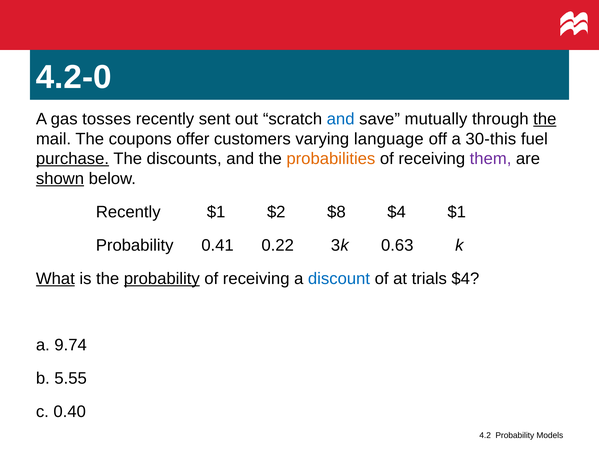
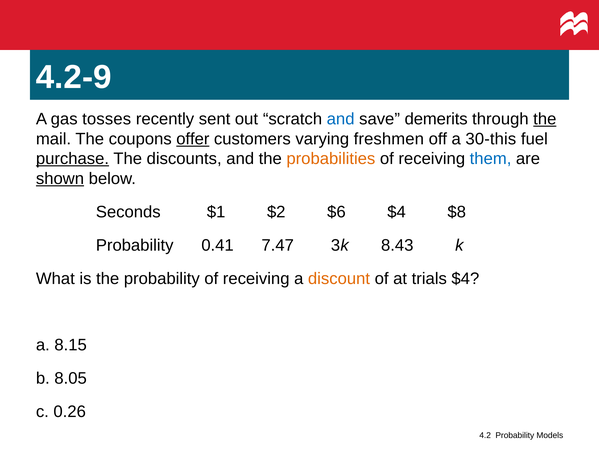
4.2-0: 4.2-0 -> 4.2-9
mutually: mutually -> demerits
offer underline: none -> present
language: language -> freshmen
them colour: purple -> blue
Recently at (128, 212): Recently -> Seconds
$8: $8 -> $6
$4 $1: $1 -> $8
0.22: 0.22 -> 7.47
0.63: 0.63 -> 8.43
What underline: present -> none
probability at (162, 279) underline: present -> none
discount colour: blue -> orange
9.74: 9.74 -> 8.15
5.55: 5.55 -> 8.05
0.40: 0.40 -> 0.26
